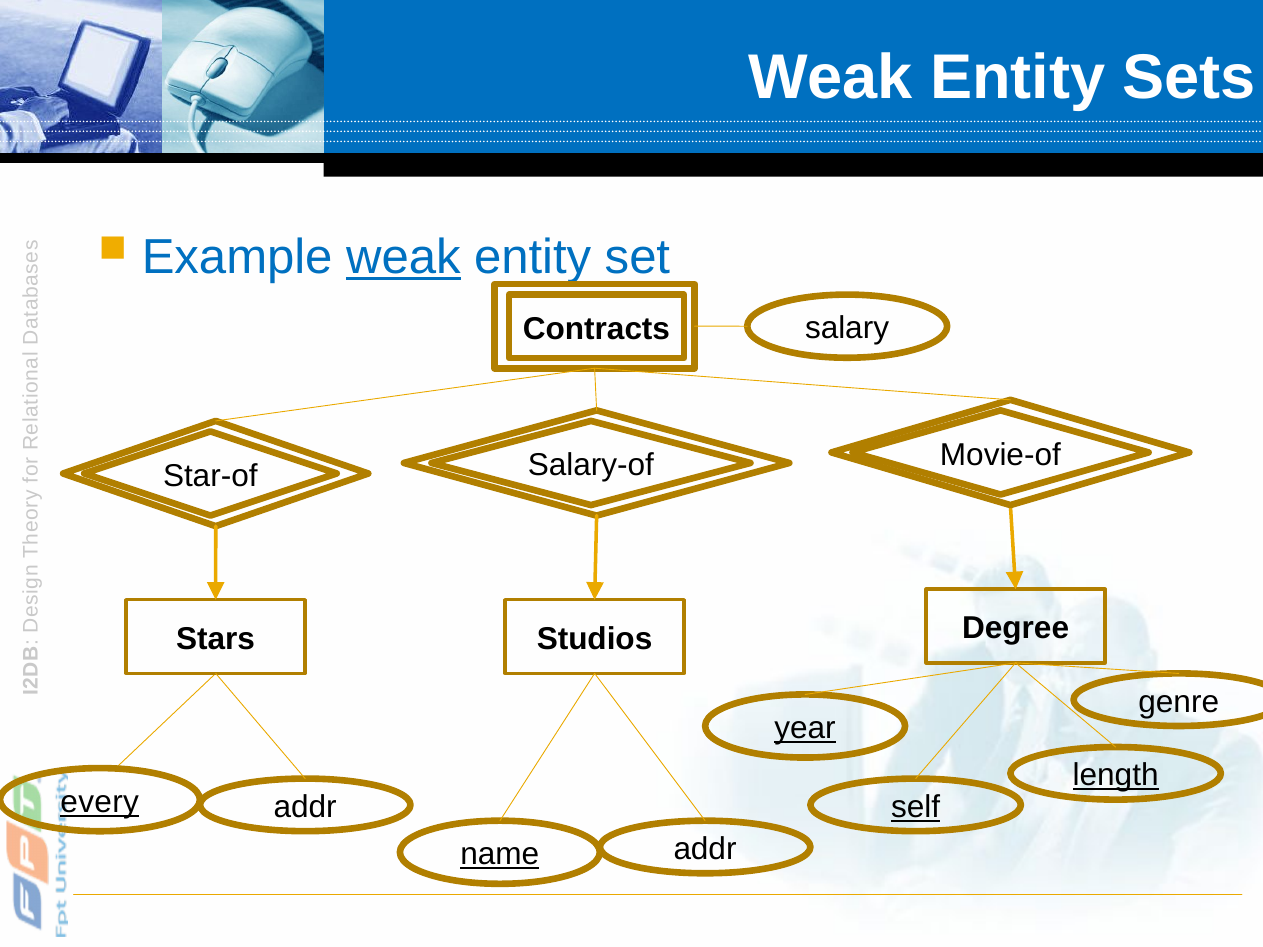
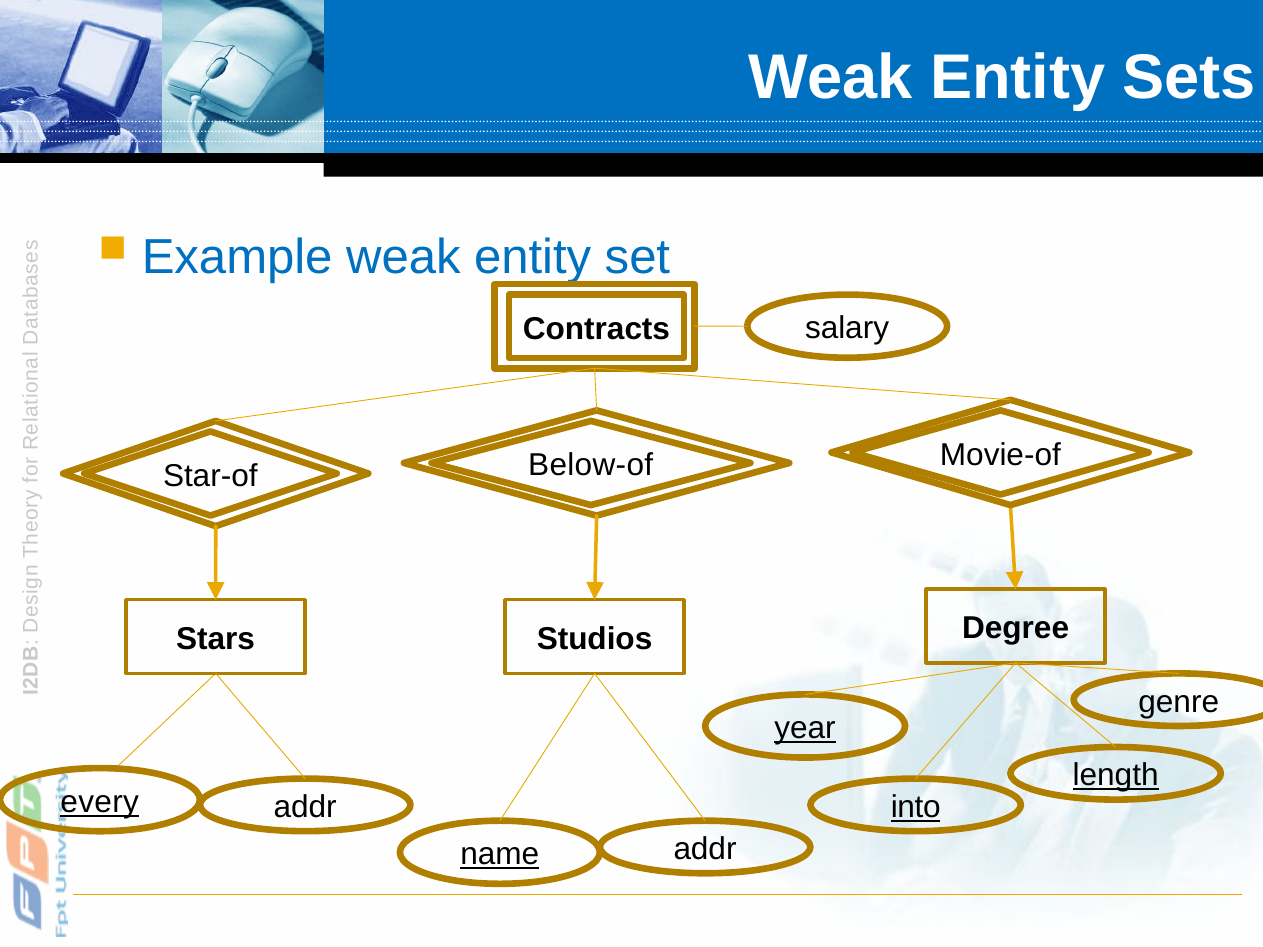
weak at (403, 257) underline: present -> none
Salary-of: Salary-of -> Below-of
self: self -> into
